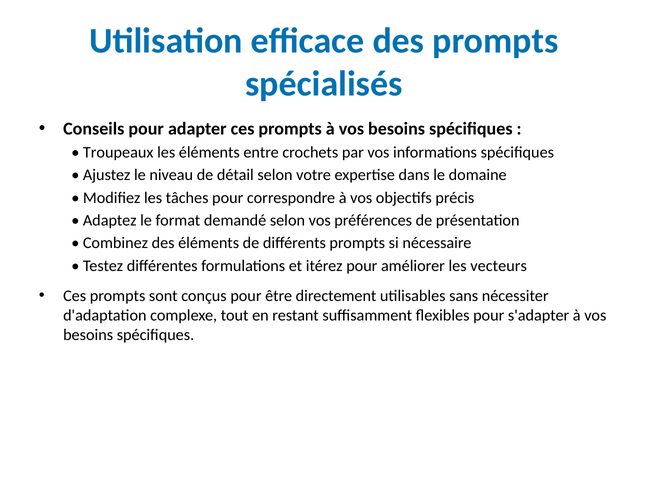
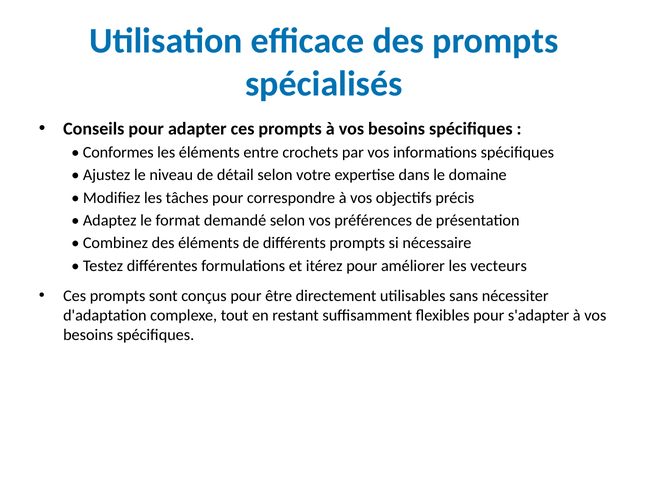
Troupeaux: Troupeaux -> Conformes
